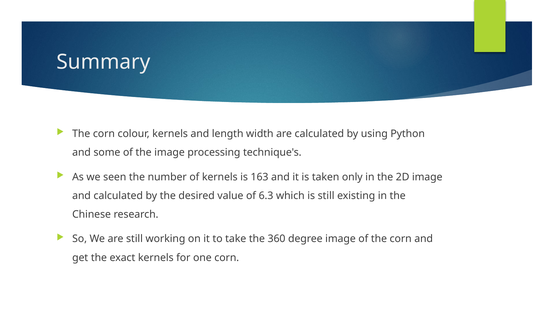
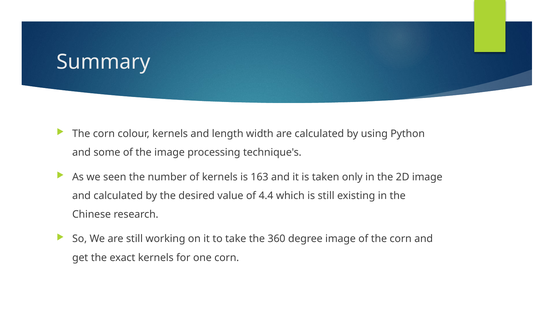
6.3: 6.3 -> 4.4
